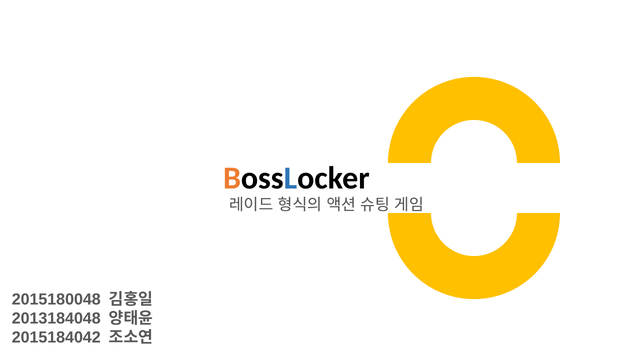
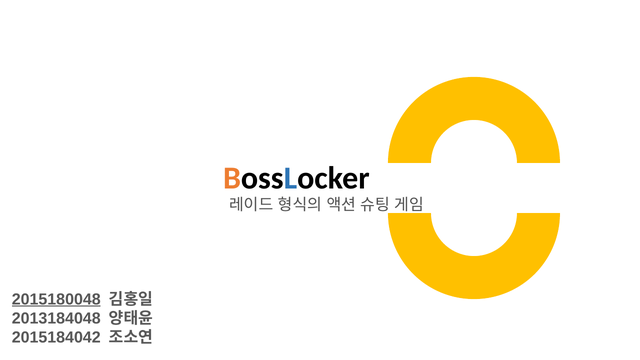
2015180048 underline: none -> present
